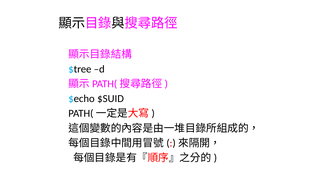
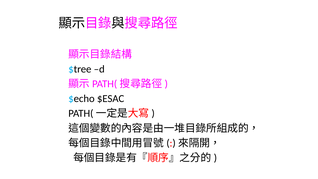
$SUID: $SUID -> $ESAC
